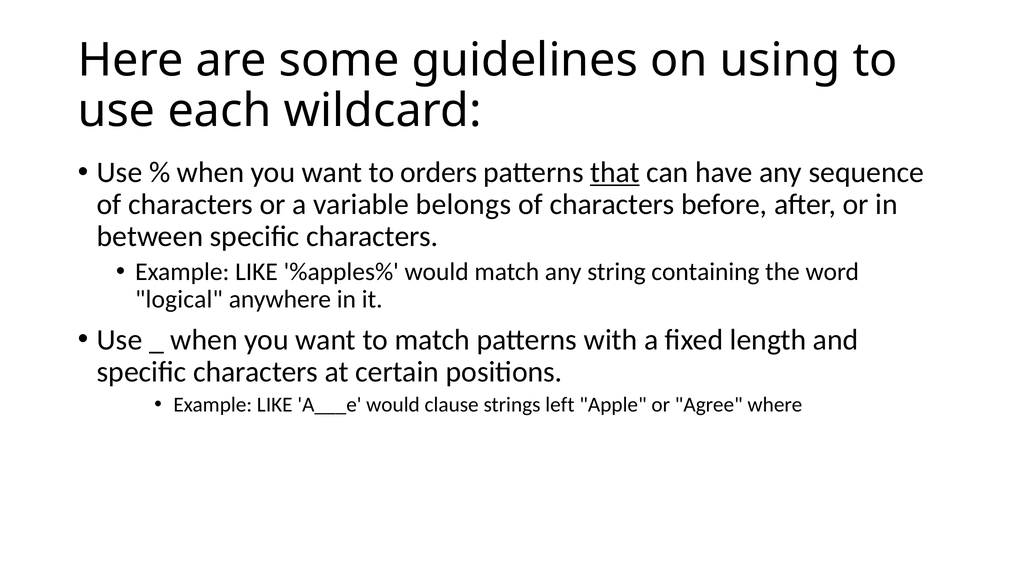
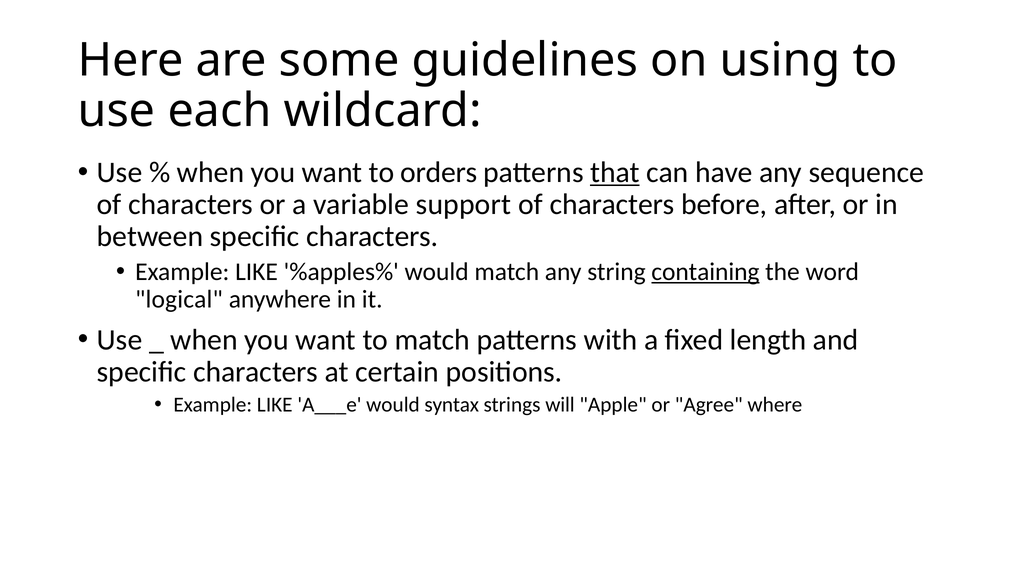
belongs: belongs -> support
containing underline: none -> present
clause: clause -> syntax
left: left -> will
